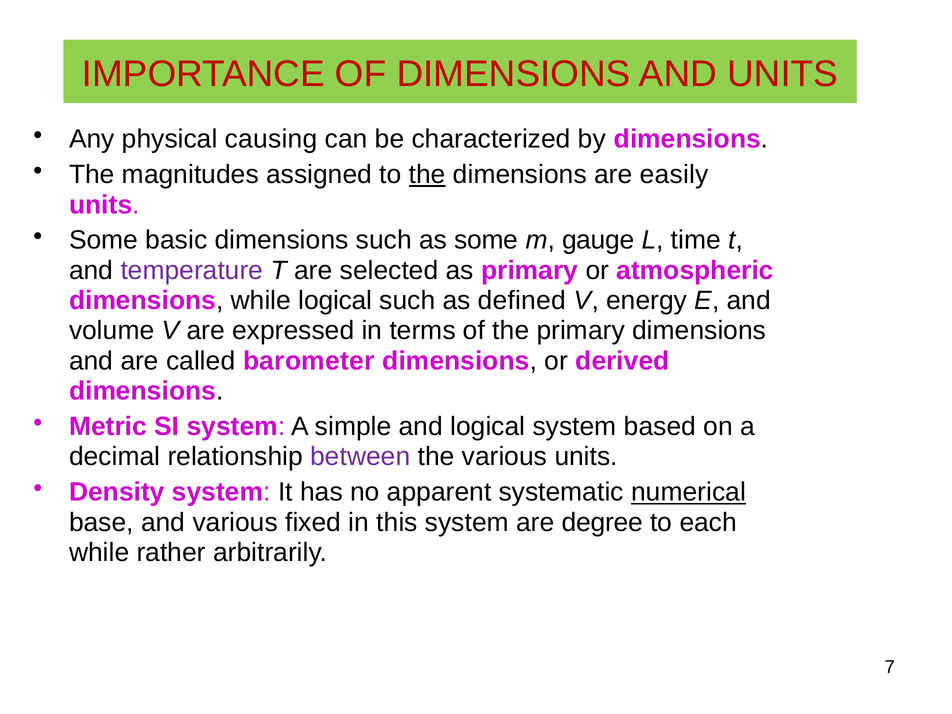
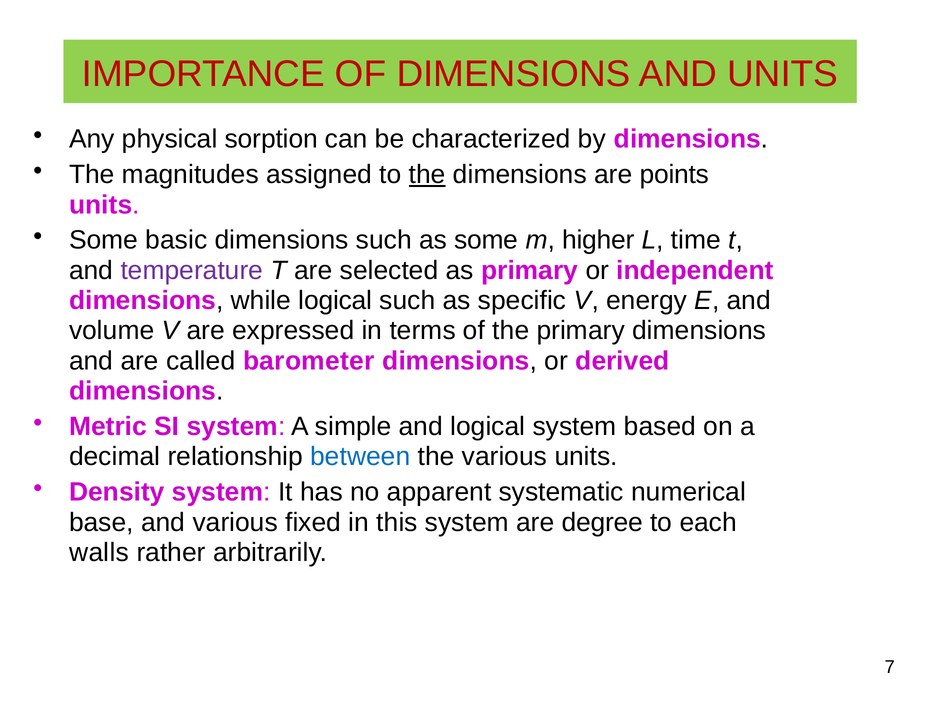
causing: causing -> sorption
easily: easily -> points
gauge: gauge -> higher
atmospheric: atmospheric -> independent
defined: defined -> specific
between colour: purple -> blue
numerical underline: present -> none
while at (99, 553): while -> walls
